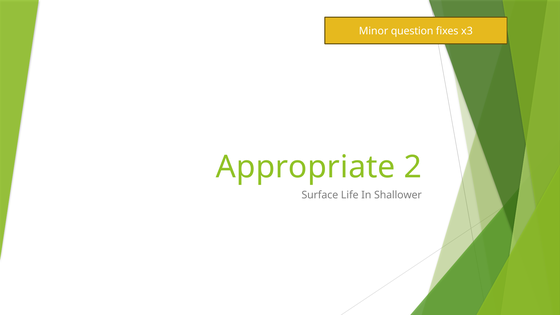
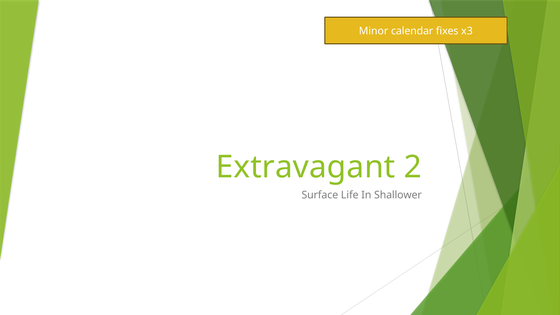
question: question -> calendar
Appropriate: Appropriate -> Extravagant
